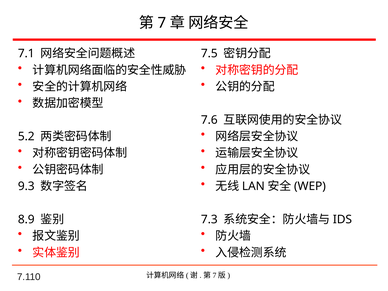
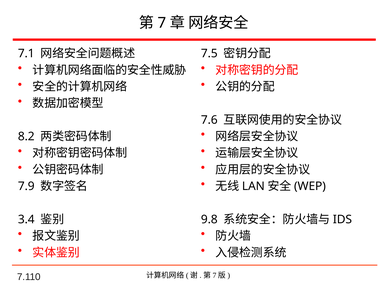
5.2: 5.2 -> 8.2
9.3: 9.3 -> 7.9
8.9: 8.9 -> 3.4
7.3: 7.3 -> 9.8
